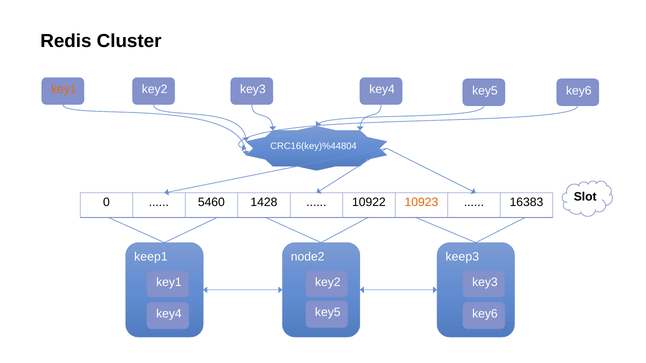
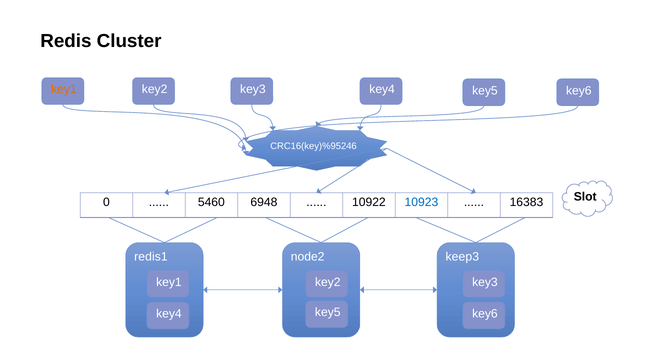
CRC16(key)%44804: CRC16(key)%44804 -> CRC16(key)%95246
1428: 1428 -> 6948
10923 colour: orange -> blue
keep1: keep1 -> redis1
